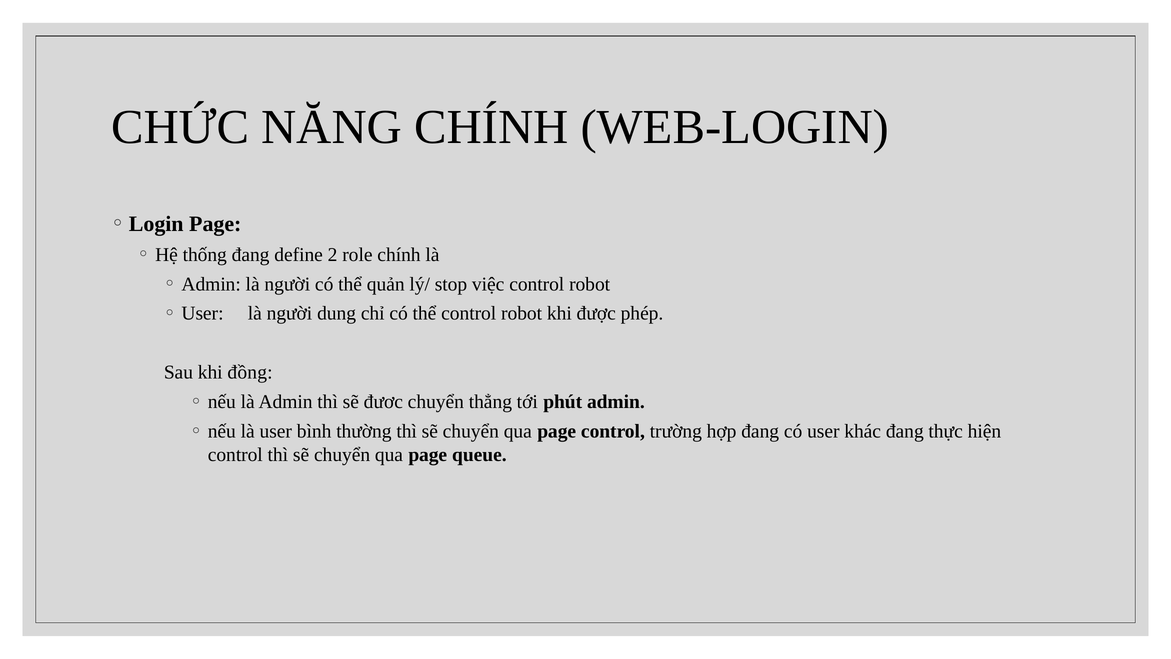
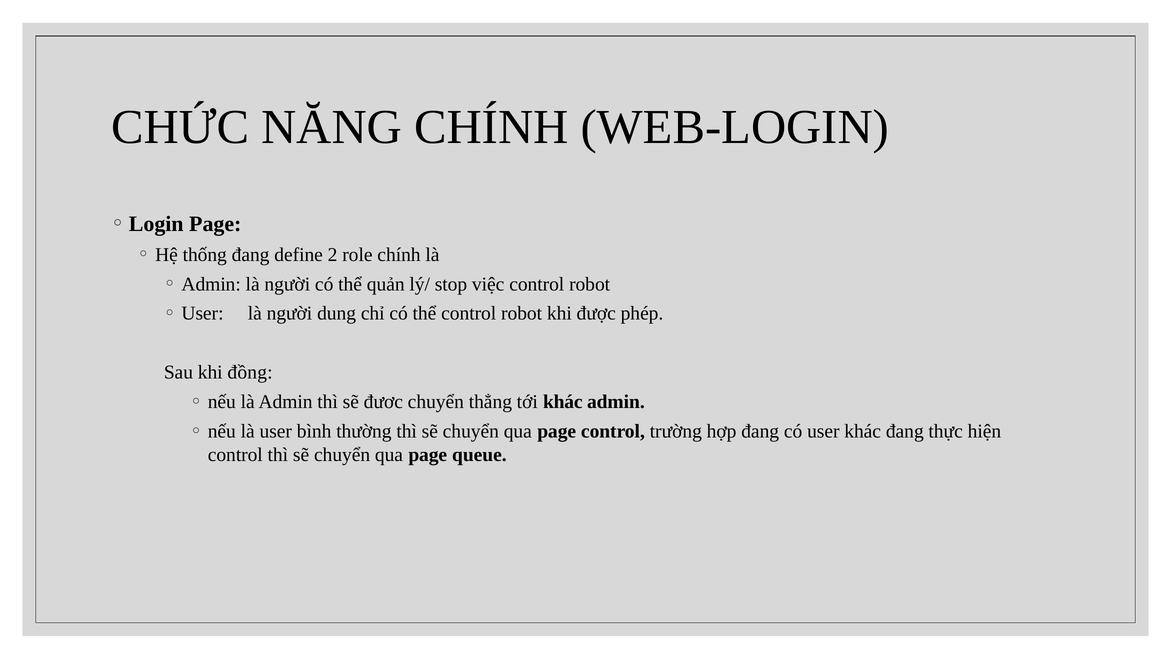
tới phút: phút -> khác
